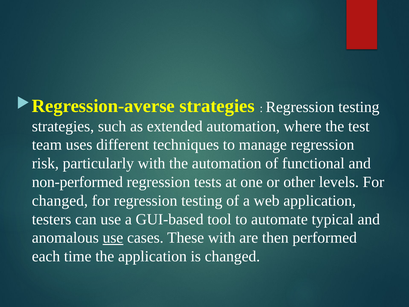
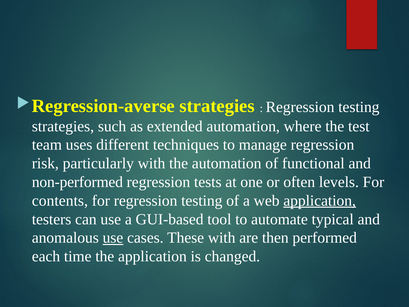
other: other -> often
changed at (60, 200): changed -> contents
application at (320, 200) underline: none -> present
